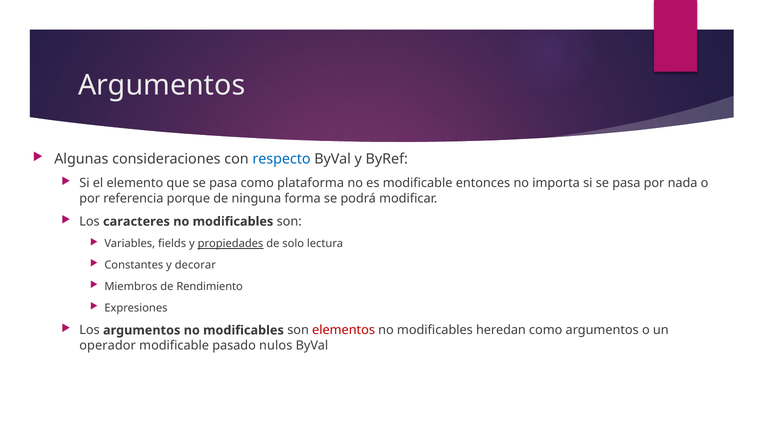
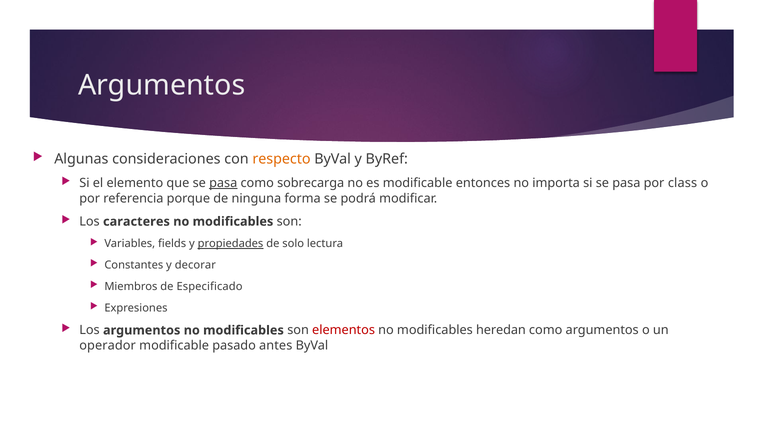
respecto colour: blue -> orange
pasa at (223, 183) underline: none -> present
plataforma: plataforma -> sobrecarga
nada: nada -> class
Rendimiento: Rendimiento -> Especificado
nulos: nulos -> antes
